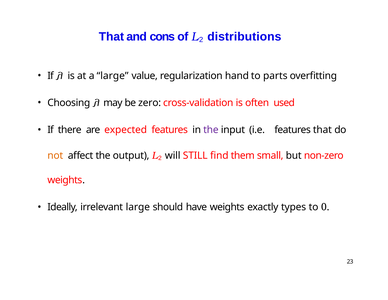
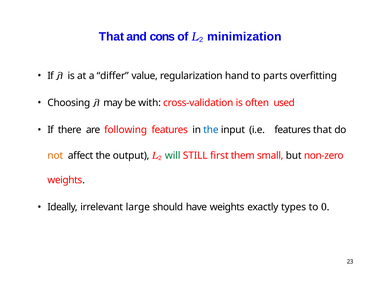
distributions: distributions -> minimization
a large: large -> differ
zero: zero -> with
expected: expected -> following
the at (211, 130) colour: purple -> blue
will colour: black -> green
find: find -> first
